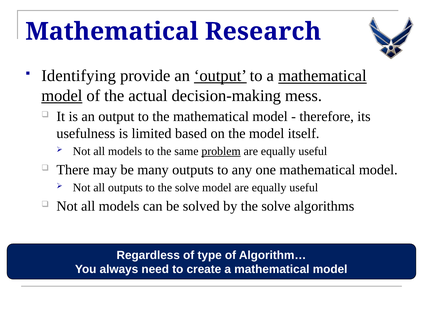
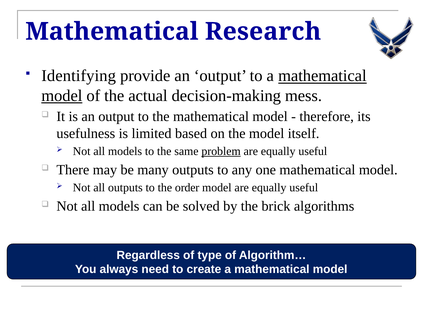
output at (220, 76) underline: present -> none
to the solve: solve -> order
by the solve: solve -> brick
